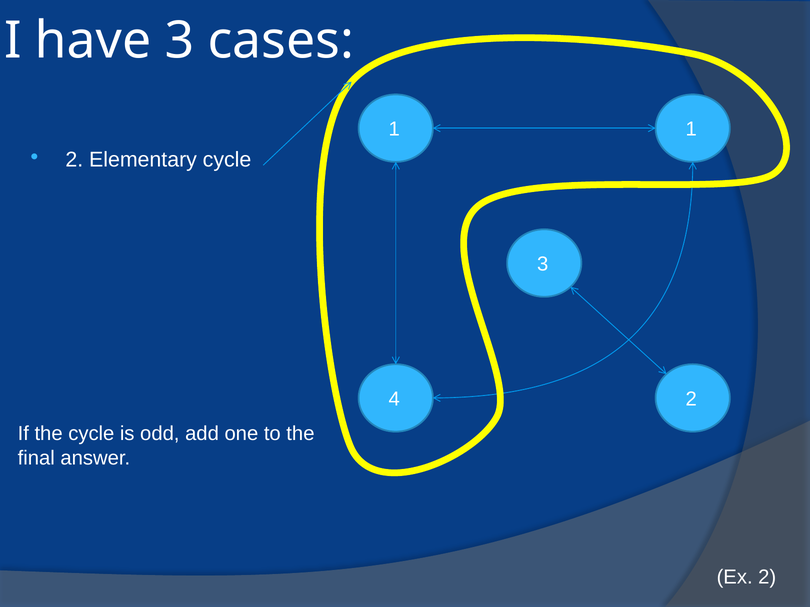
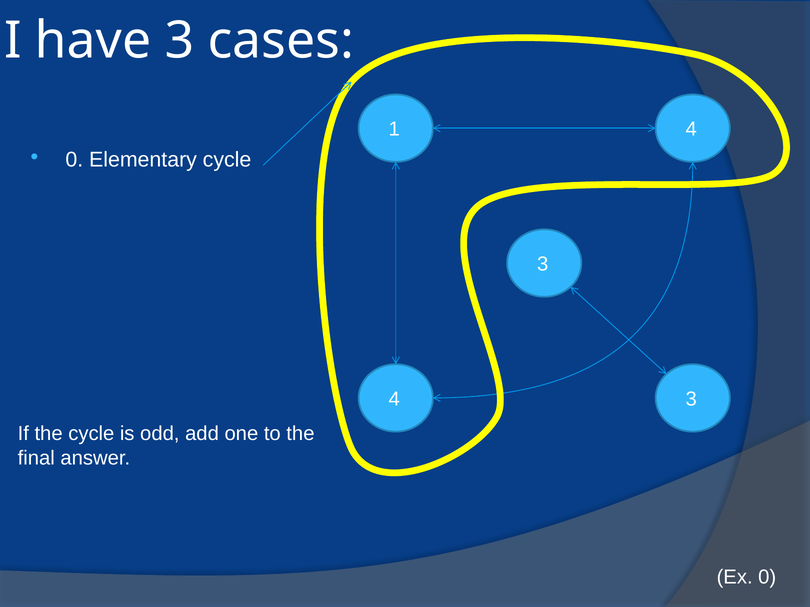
1 1: 1 -> 4
2 at (74, 160): 2 -> 0
2 at (691, 399): 2 -> 3
Ex 2: 2 -> 0
